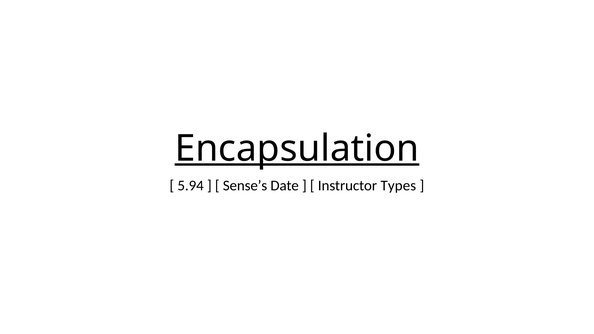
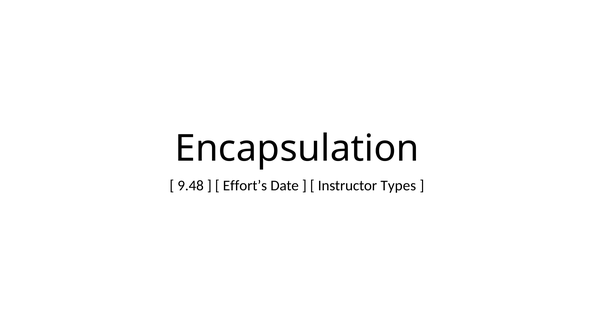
Encapsulation underline: present -> none
5.94: 5.94 -> 9.48
Sense’s: Sense’s -> Effort’s
